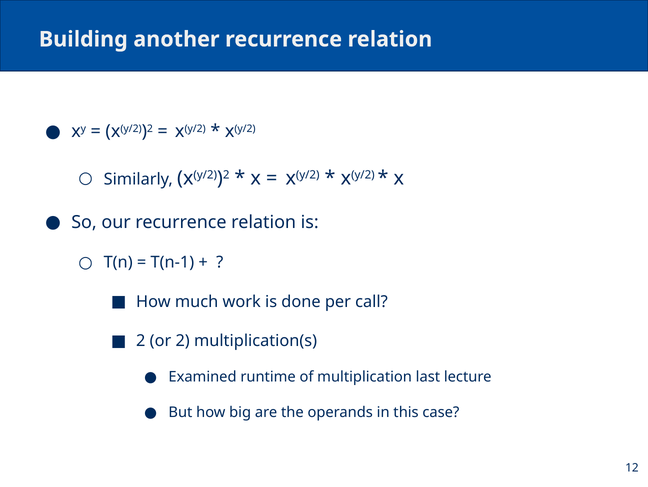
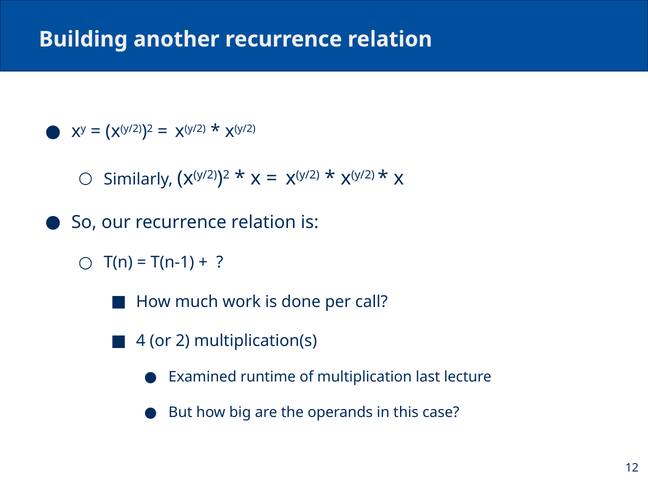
2 at (141, 340): 2 -> 4
